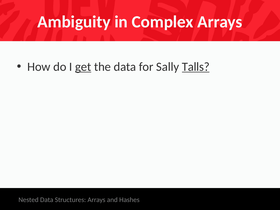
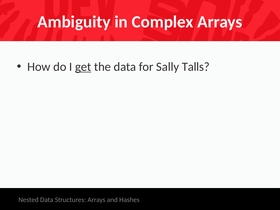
Talls underline: present -> none
